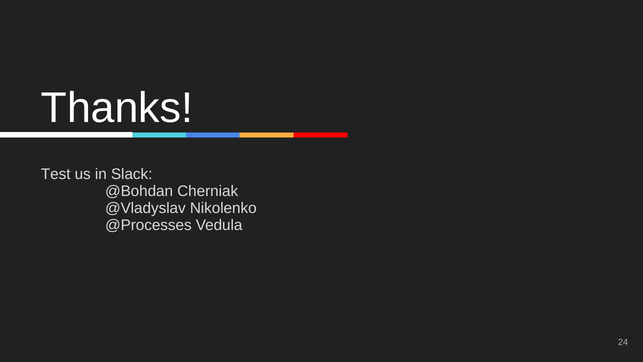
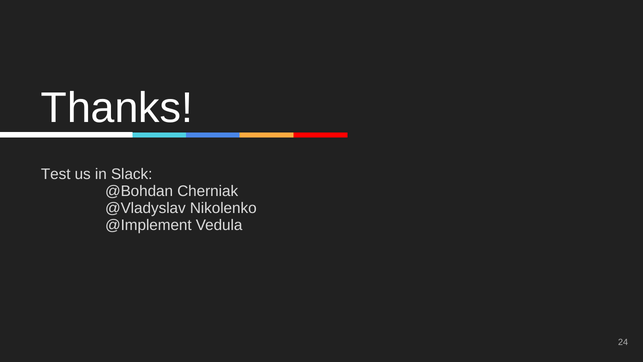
@Processes: @Processes -> @Implement
